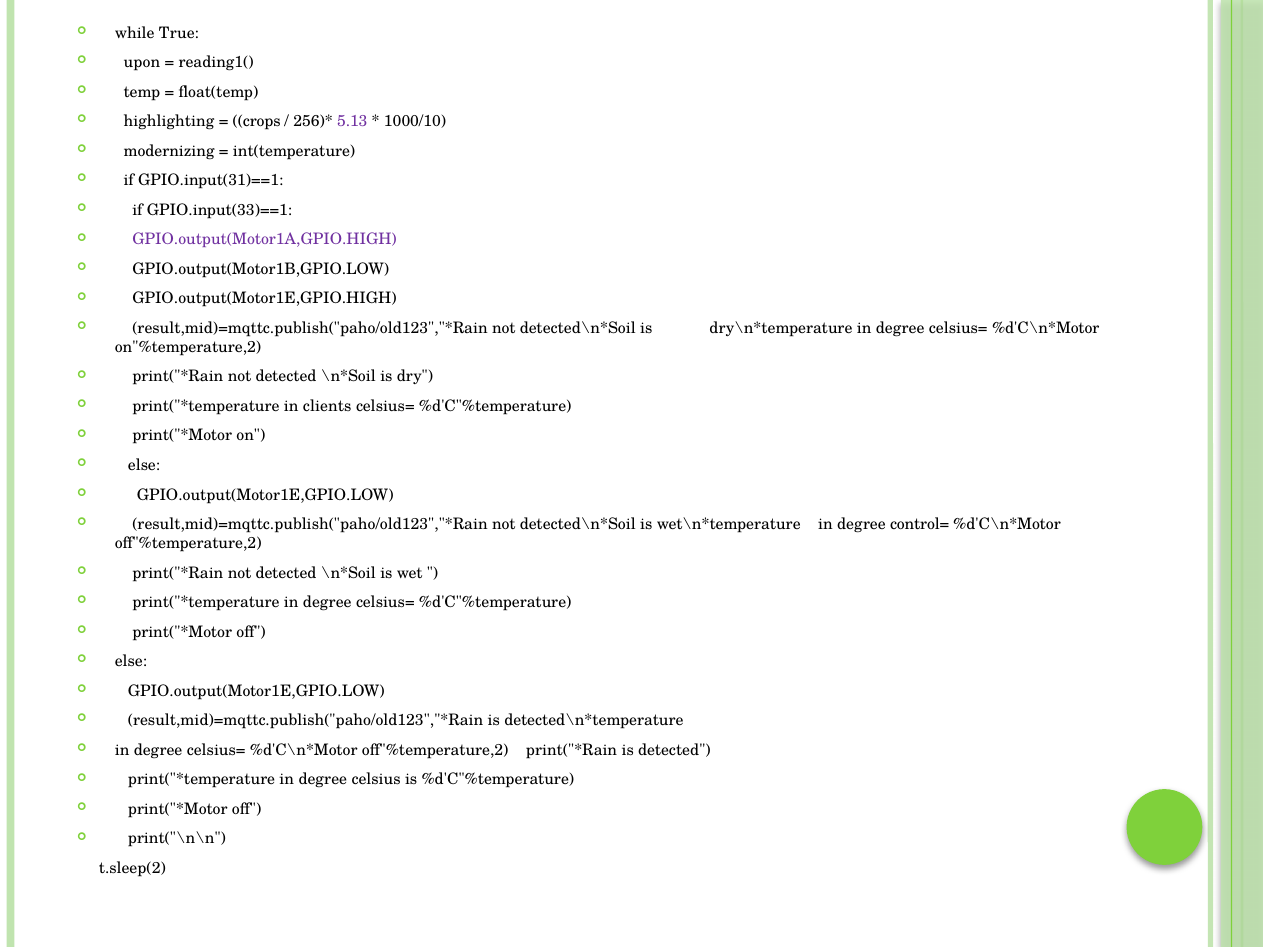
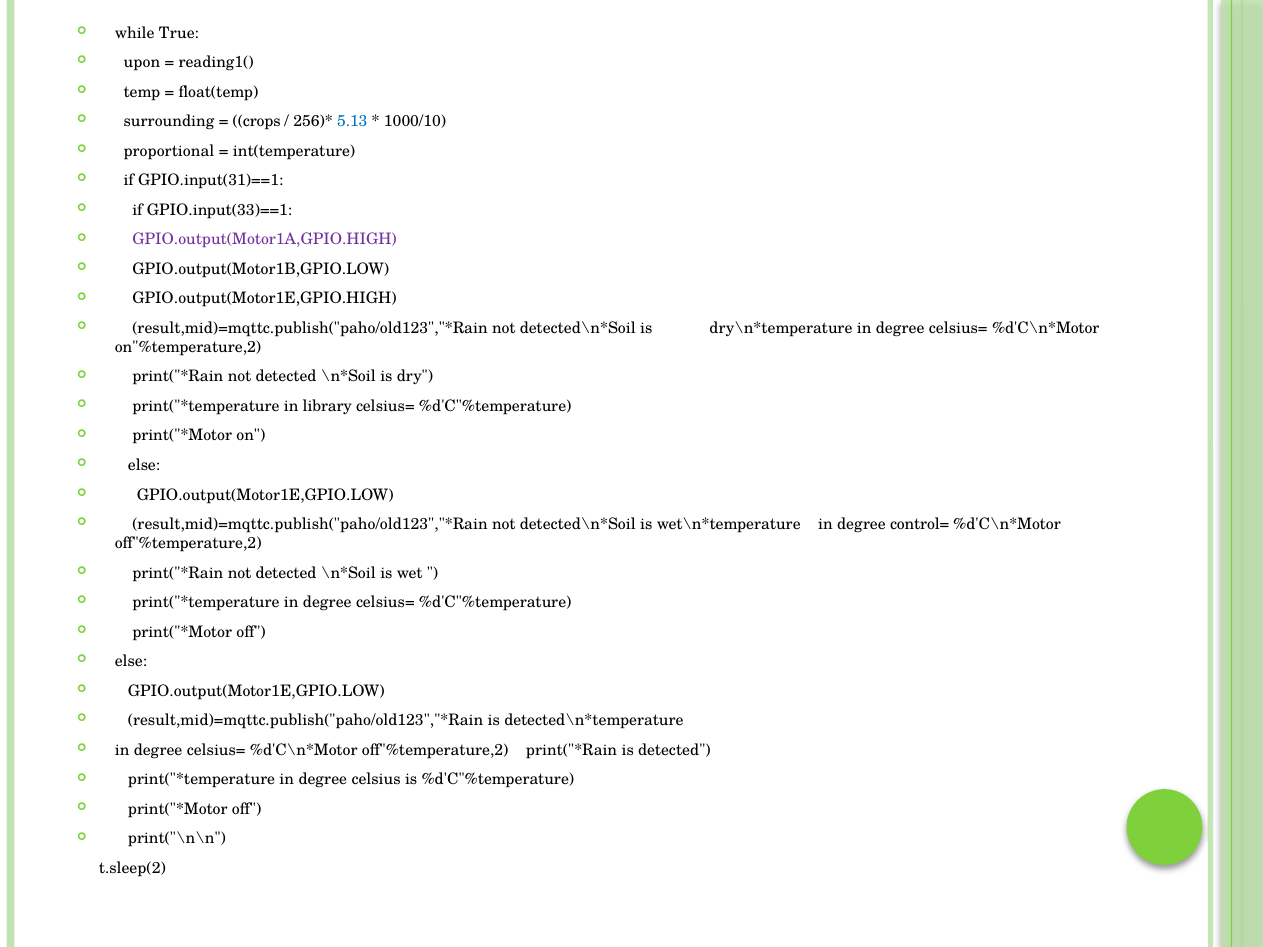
highlighting: highlighting -> surrounding
5.13 colour: purple -> blue
modernizing: modernizing -> proportional
clients: clients -> library
